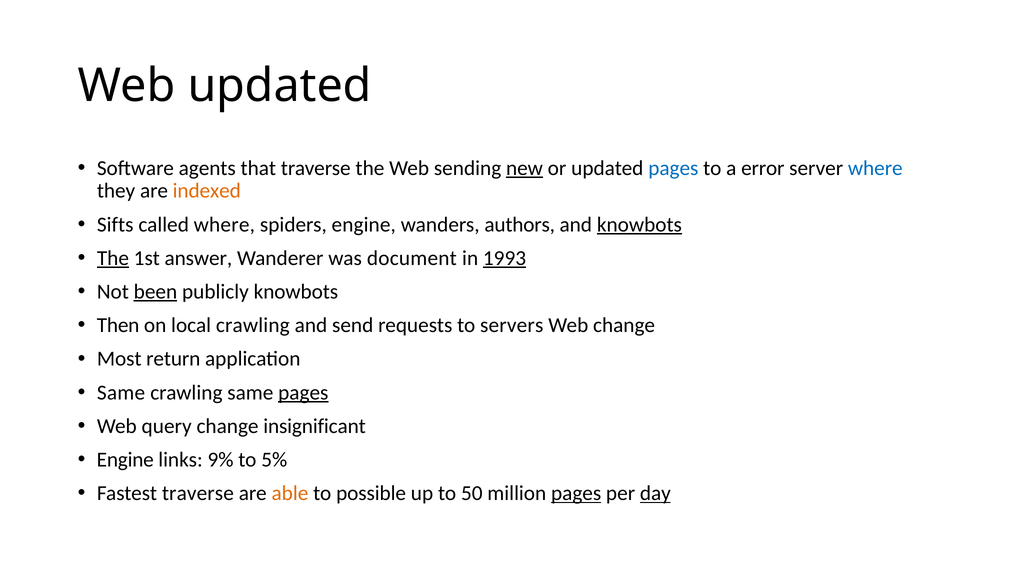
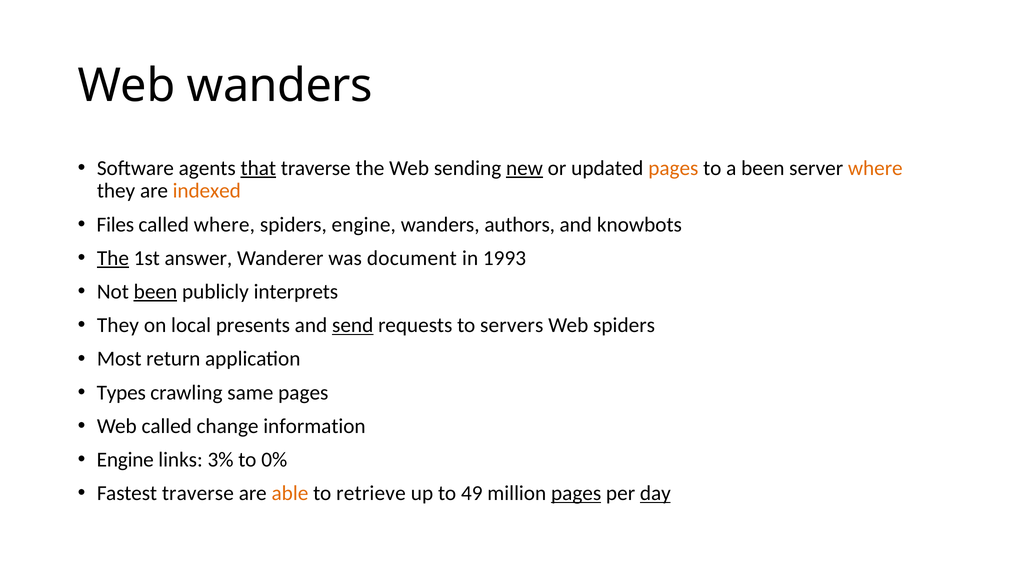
Web updated: updated -> wanders
that underline: none -> present
pages at (673, 168) colour: blue -> orange
a error: error -> been
where at (875, 168) colour: blue -> orange
Sifts: Sifts -> Files
knowbots at (639, 224) underline: present -> none
1993 underline: present -> none
publicly knowbots: knowbots -> interprets
Then at (118, 325): Then -> They
local crawling: crawling -> presents
send underline: none -> present
Web change: change -> spiders
Same at (121, 392): Same -> Types
pages at (303, 392) underline: present -> none
Web query: query -> called
insignificant: insignificant -> information
9%: 9% -> 3%
5%: 5% -> 0%
possible: possible -> retrieve
50: 50 -> 49
